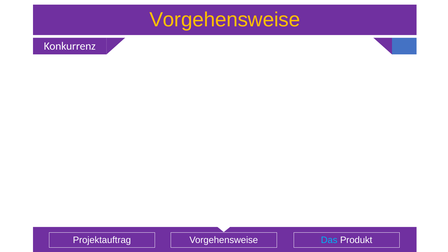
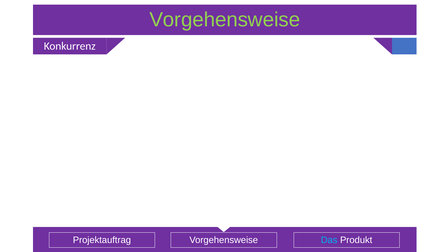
Vorgehensweise at (225, 20) colour: yellow -> light green
